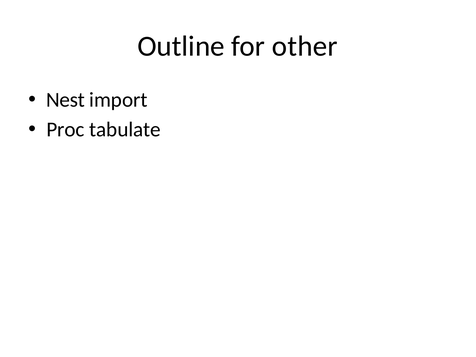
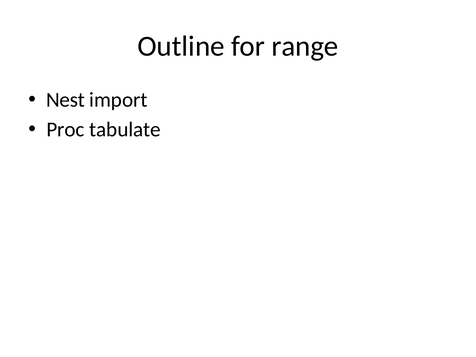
other: other -> range
